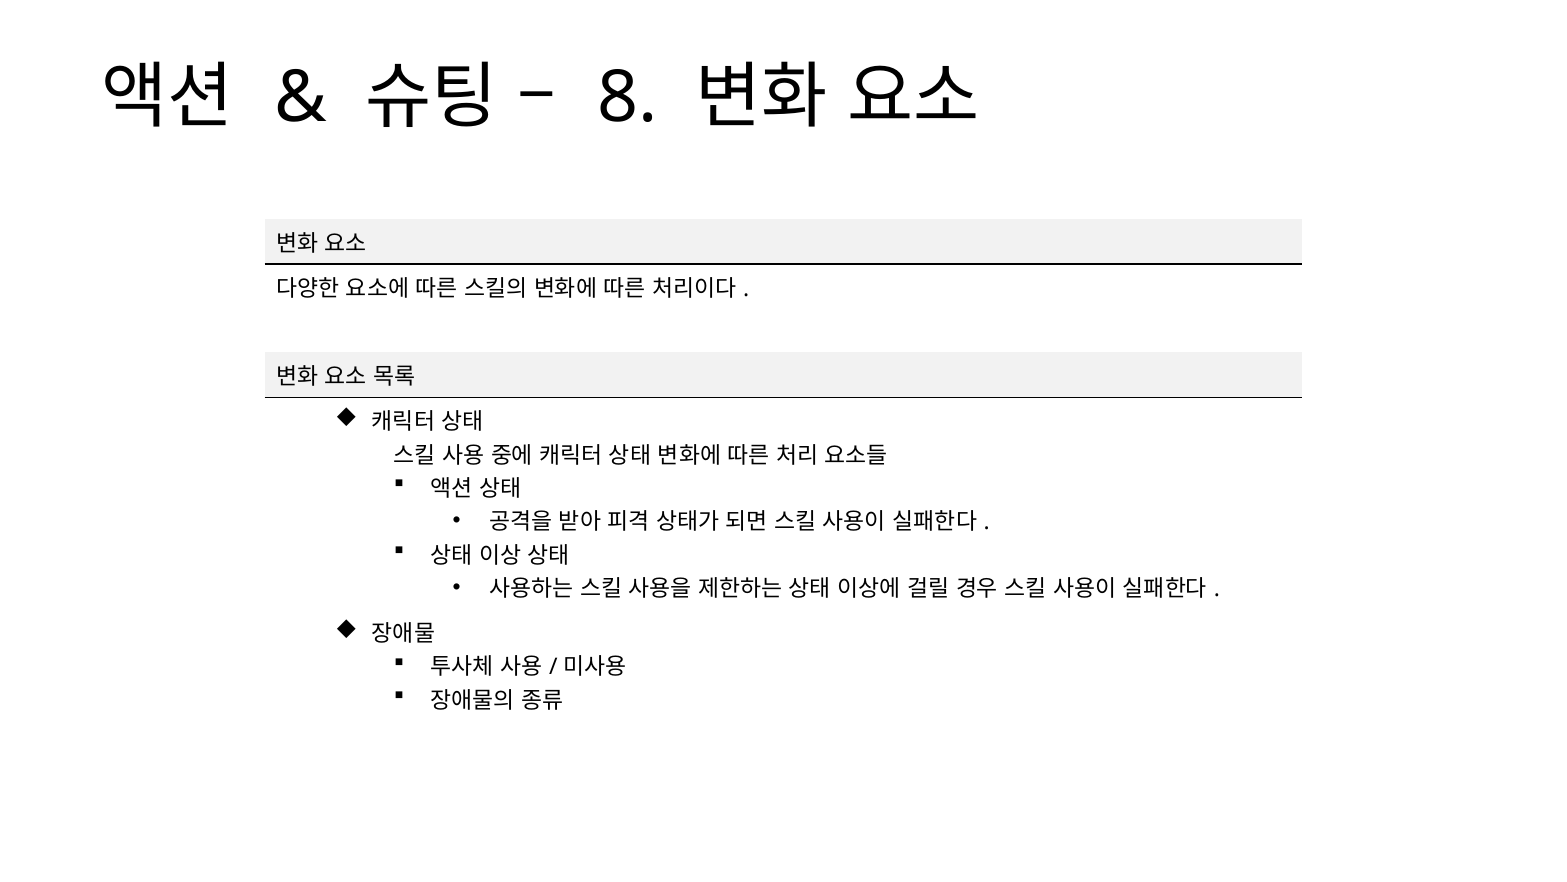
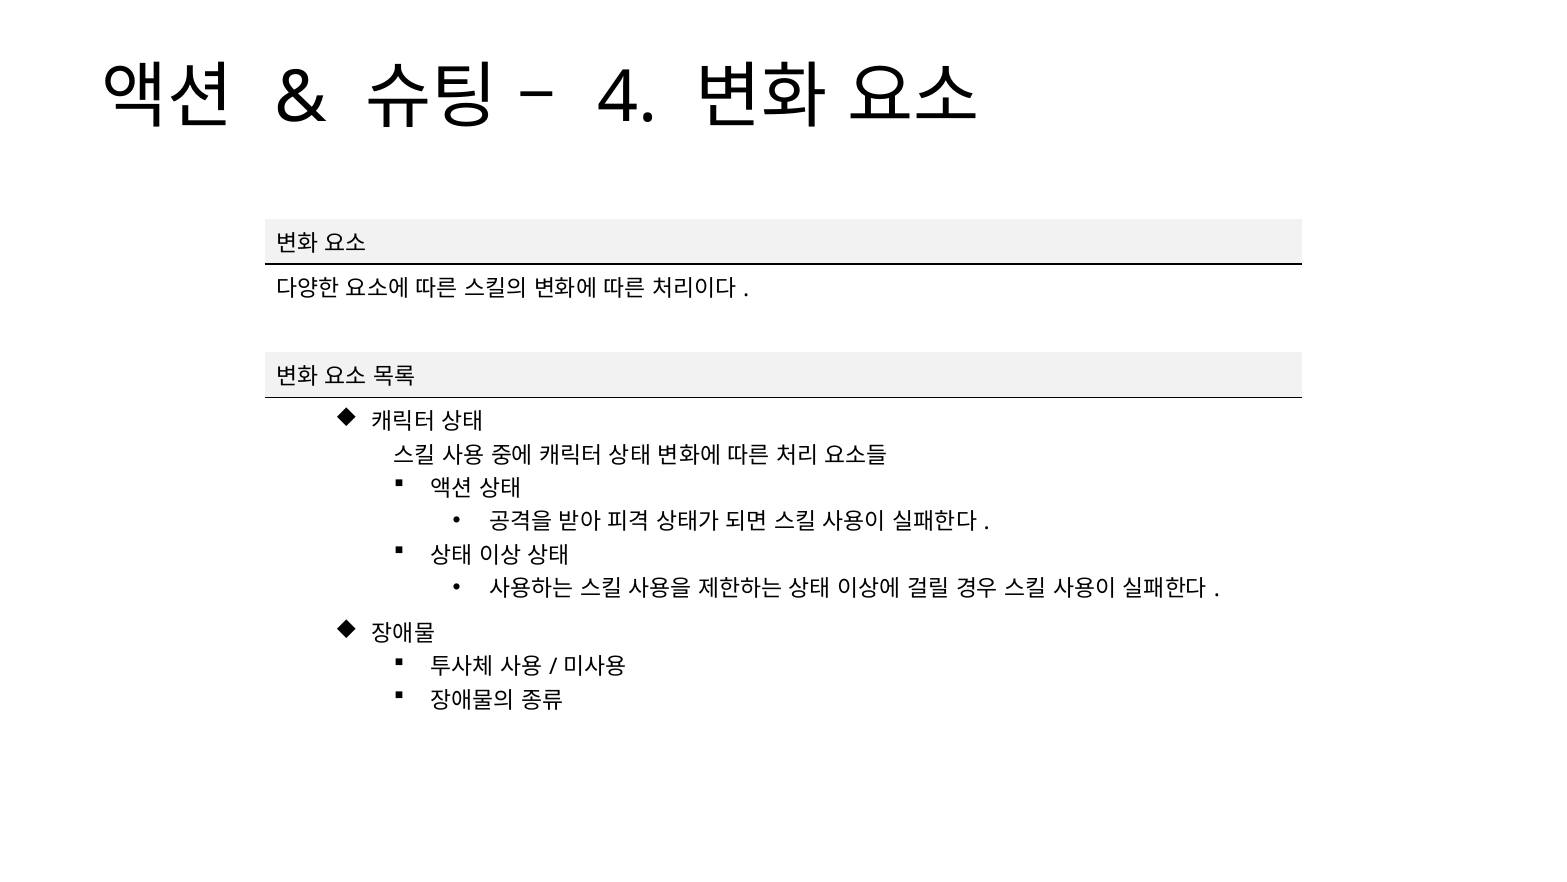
8: 8 -> 4
